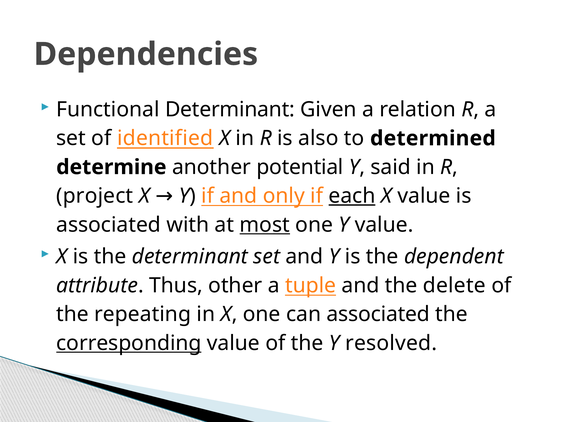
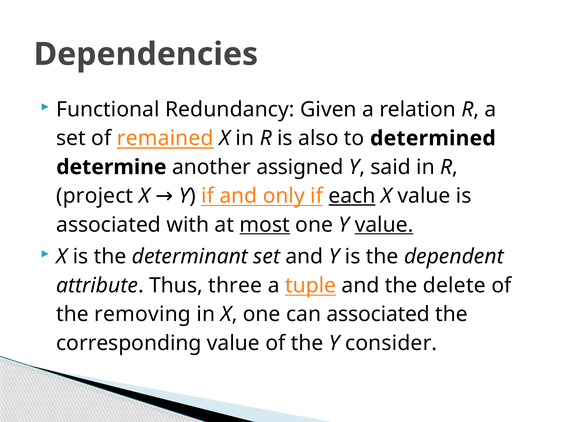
Functional Determinant: Determinant -> Redundancy
identified: identified -> remained
potential: potential -> assigned
value at (384, 225) underline: none -> present
other: other -> three
repeating: repeating -> removing
corresponding underline: present -> none
resolved: resolved -> consider
